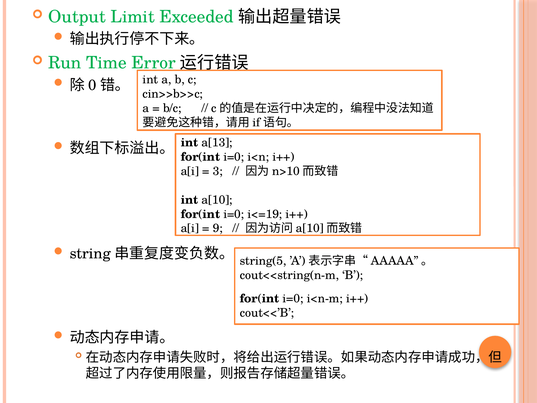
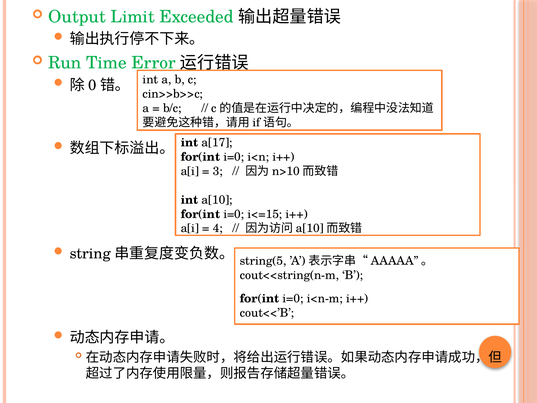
a[13: a[13 -> a[17
i<=19: i<=19 -> i<=15
9: 9 -> 4
